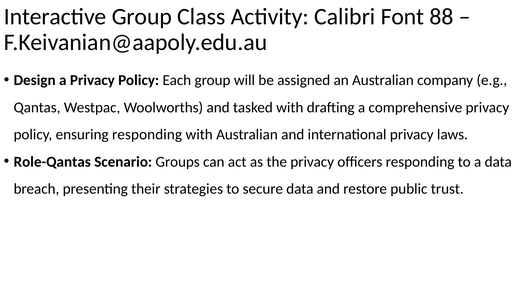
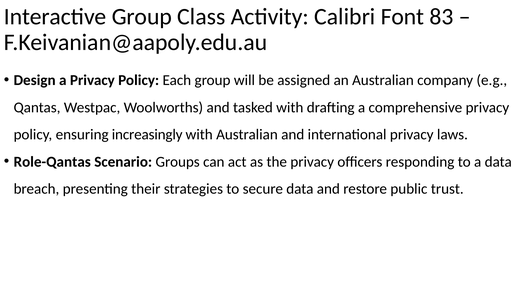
88: 88 -> 83
ensuring responding: responding -> increasingly
